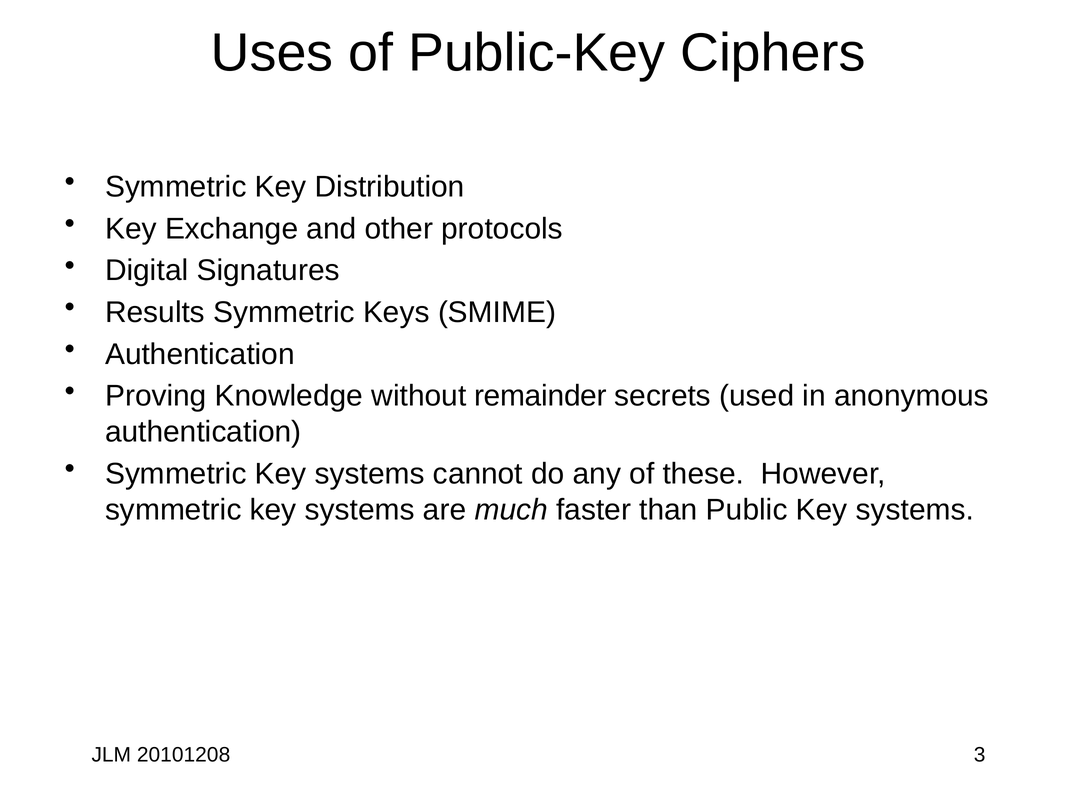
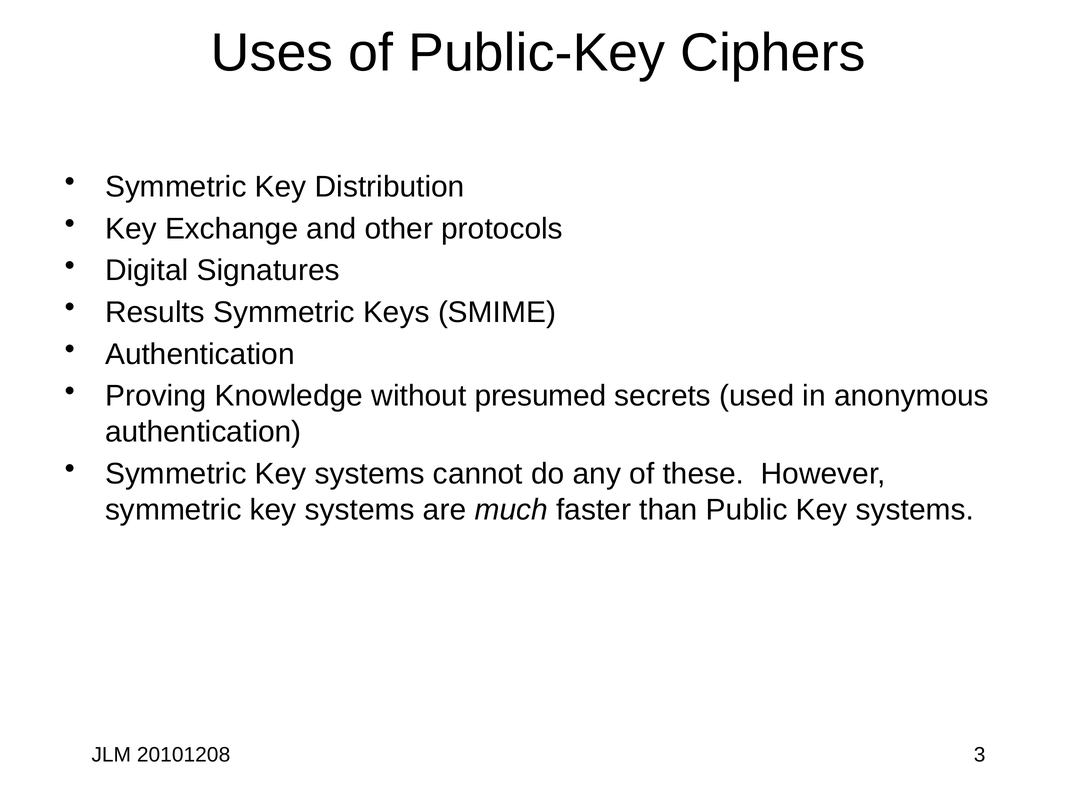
remainder: remainder -> presumed
